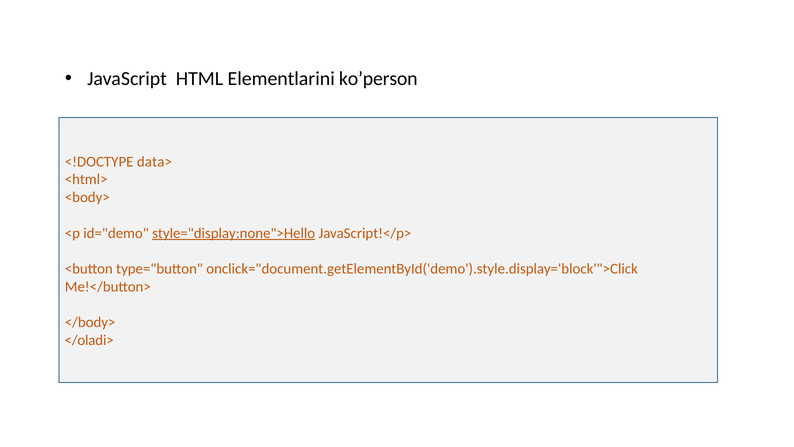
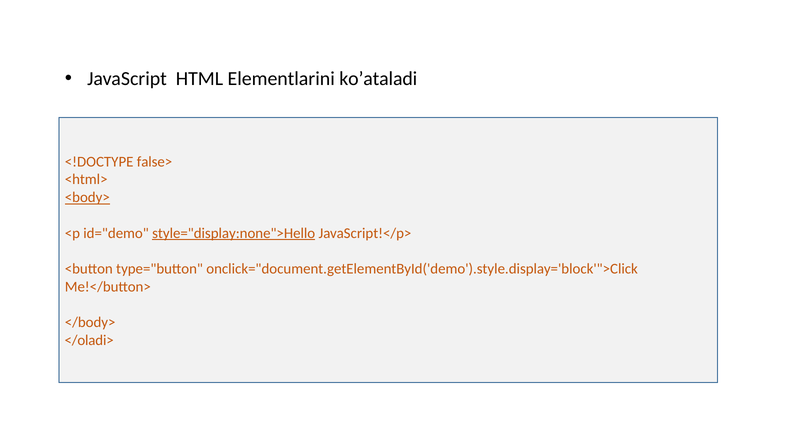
ko’person: ko’person -> ko’ataladi
data>: data> -> false>
<body> underline: none -> present
